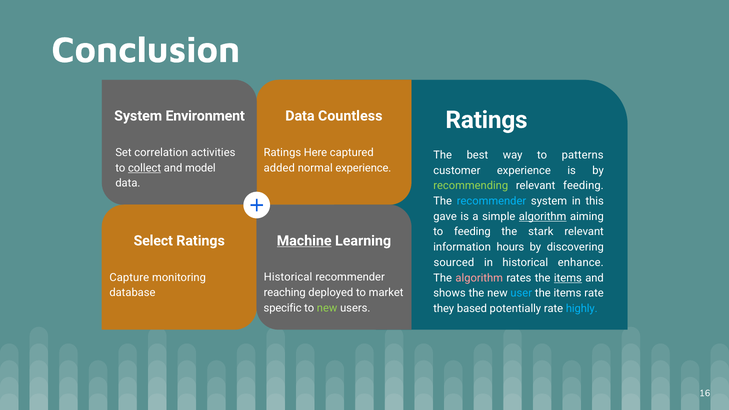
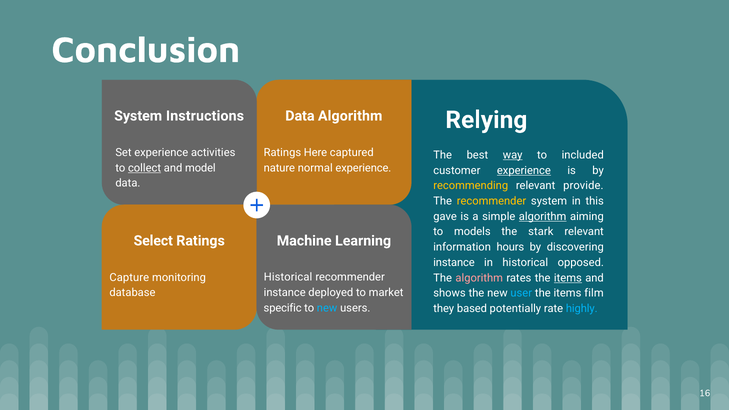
Ratings at (486, 120): Ratings -> Relying
Environment: Environment -> Instructions
Data Countless: Countless -> Algorithm
Set correlation: correlation -> experience
way underline: none -> present
patterns: patterns -> included
added: added -> nature
experience at (524, 170) underline: none -> present
recommending colour: light green -> yellow
relevant feeding: feeding -> provide
recommender at (491, 201) colour: light blue -> yellow
to feeding: feeding -> models
Machine underline: present -> none
sourced at (454, 263): sourced -> instance
enhance: enhance -> opposed
reaching at (285, 293): reaching -> instance
items rate: rate -> film
new at (327, 308) colour: light green -> light blue
